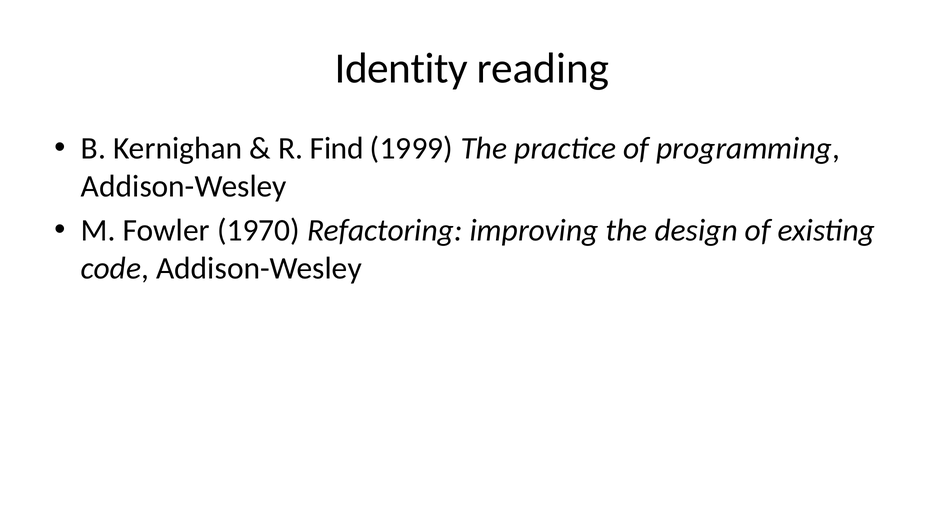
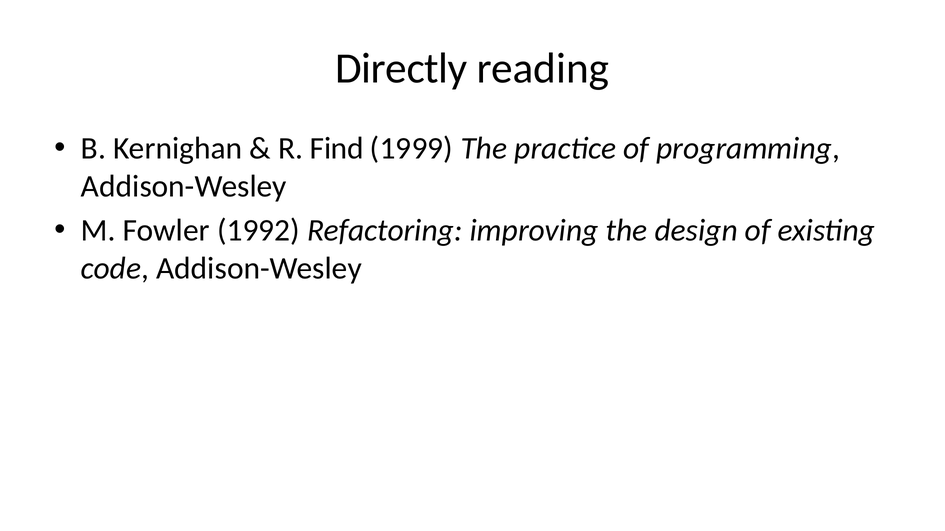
Identity: Identity -> Directly
1970: 1970 -> 1992
